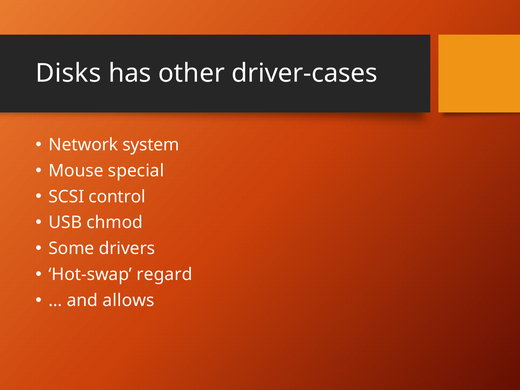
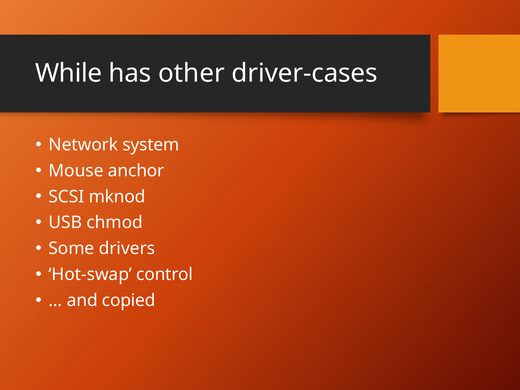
Disks: Disks -> While
special: special -> anchor
control: control -> mknod
regard: regard -> control
allows: allows -> copied
